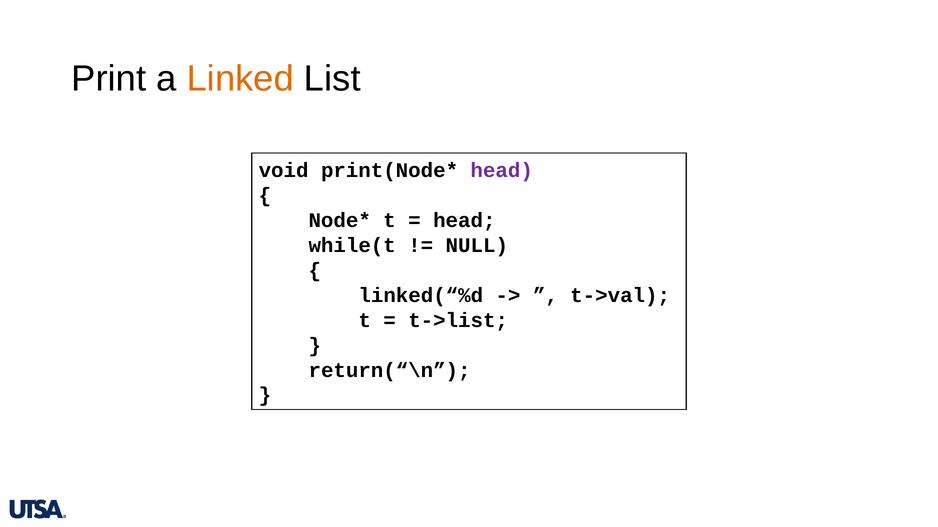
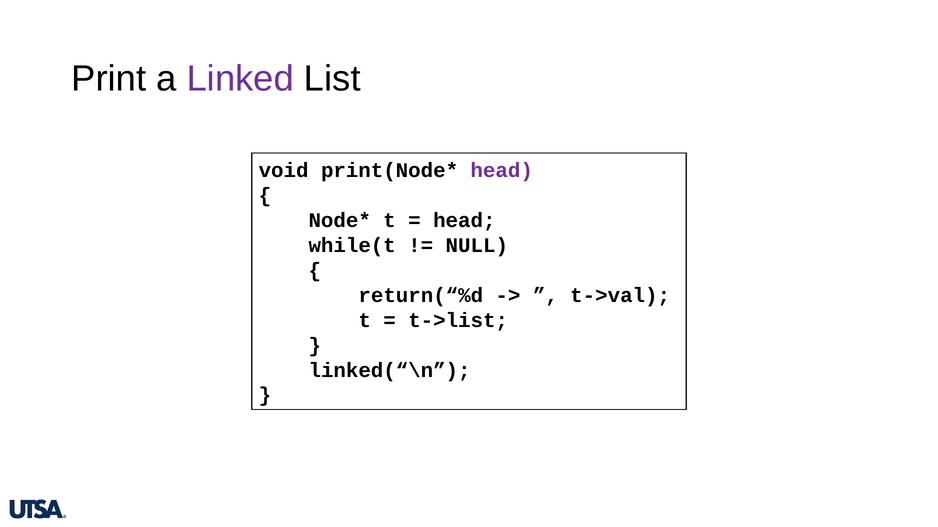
Linked colour: orange -> purple
linked(“%d: linked(“%d -> return(“%d
return(“\n: return(“\n -> linked(“\n
